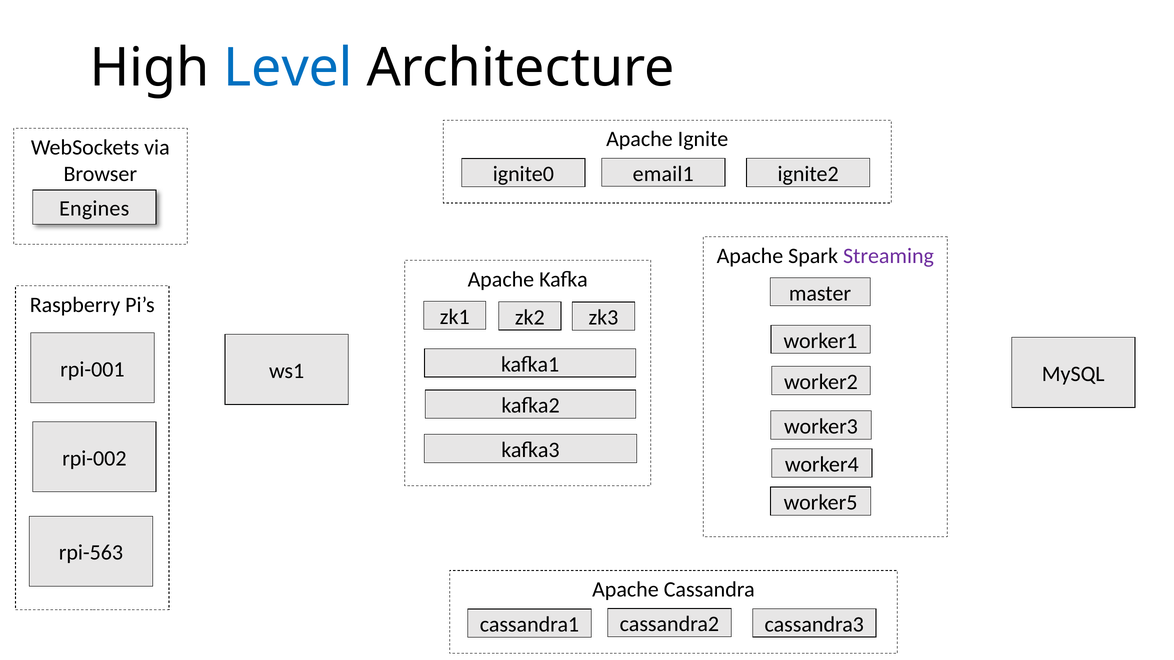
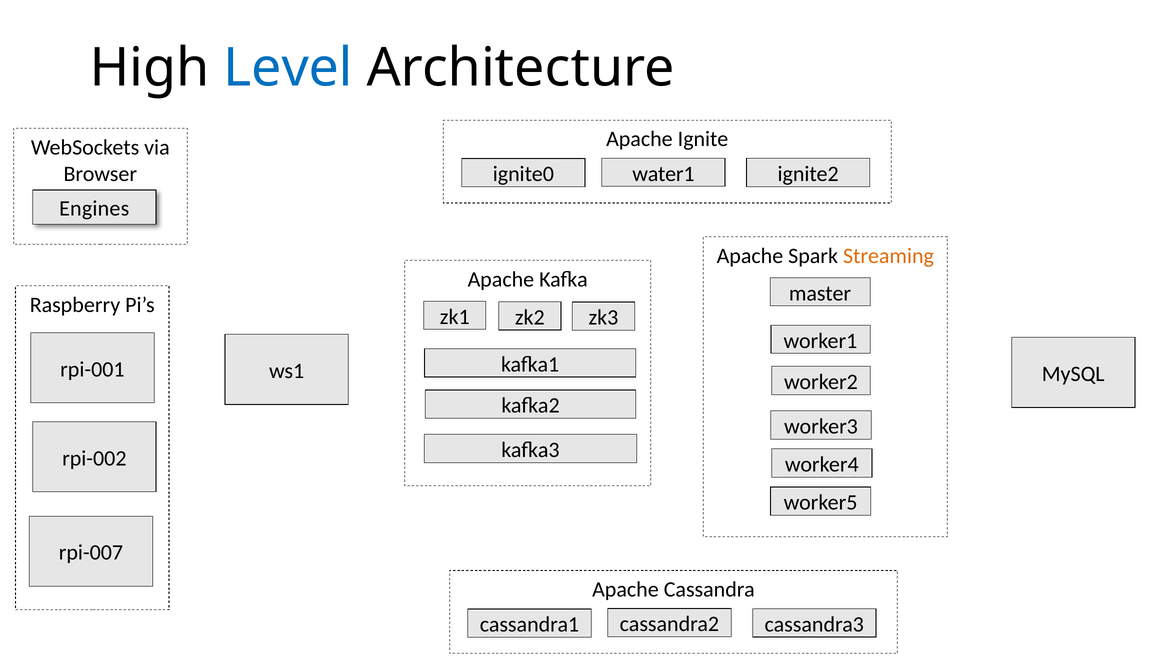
email1: email1 -> water1
Streaming colour: purple -> orange
rpi-563: rpi-563 -> rpi-007
